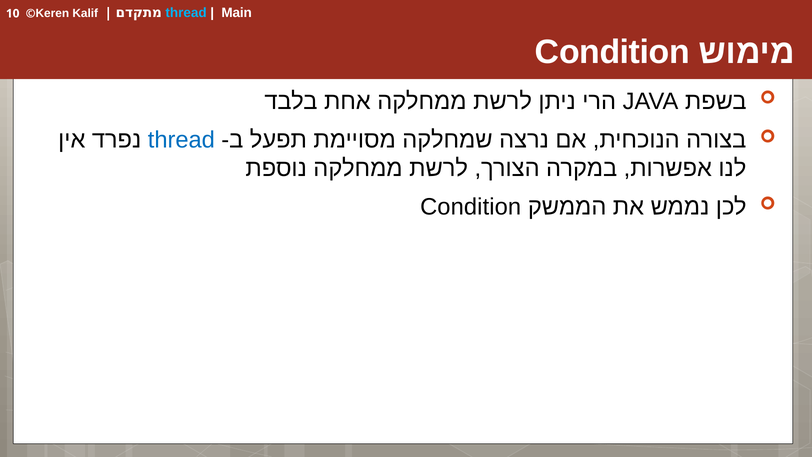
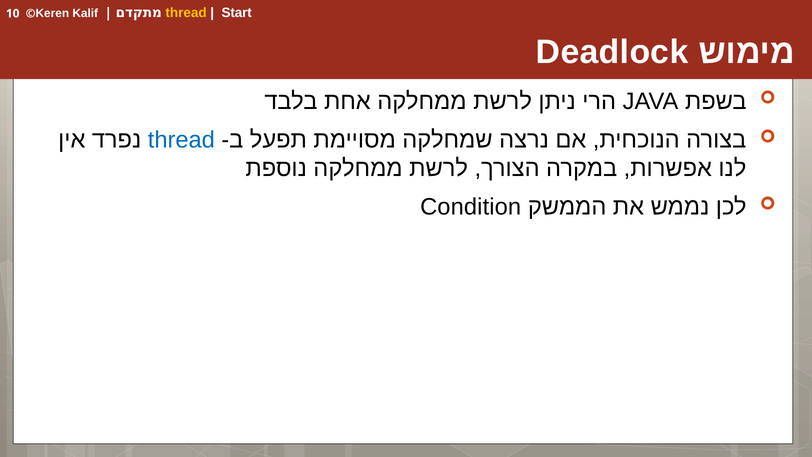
thread at (186, 13) colour: light blue -> yellow
Main: Main -> Start
Condition at (612, 52): Condition -> Deadlock
